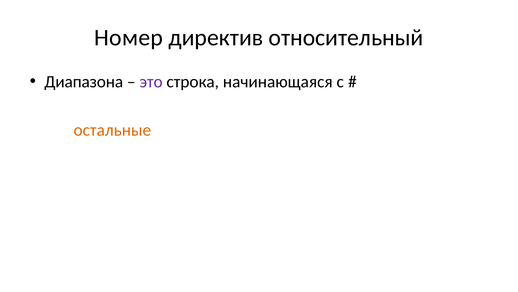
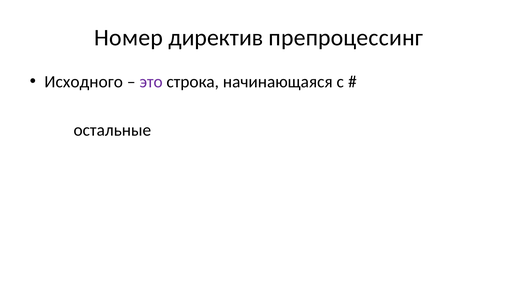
относительный: относительный -> препроцессинг
Диапазона: Диапазона -> Исходного
остальные colour: orange -> black
